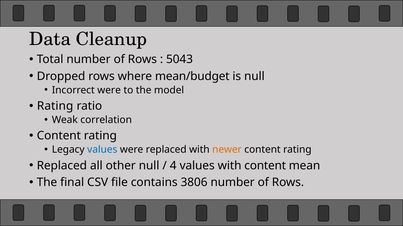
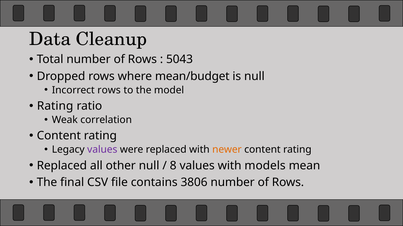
Incorrect were: were -> rows
values at (102, 150) colour: blue -> purple
4: 4 -> 8
with content: content -> models
